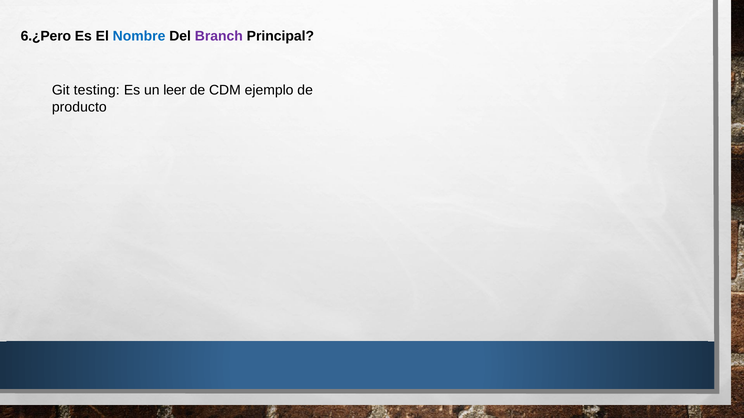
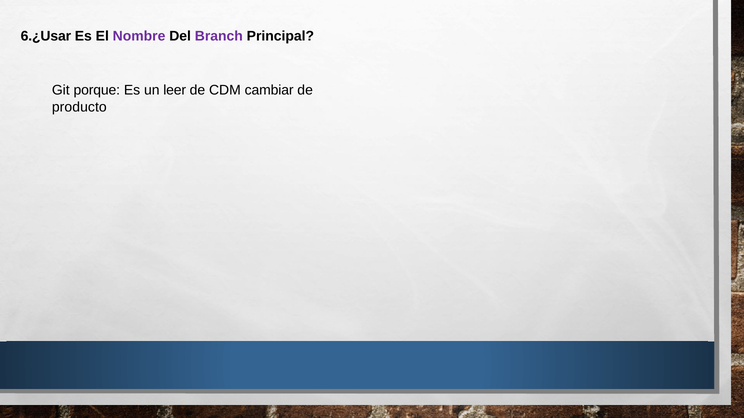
6.¿Pero: 6.¿Pero -> 6.¿Usar
Nombre colour: blue -> purple
testing: testing -> porque
ejemplo: ejemplo -> cambiar
